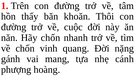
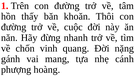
Hãy chốn: chốn -> đừng
